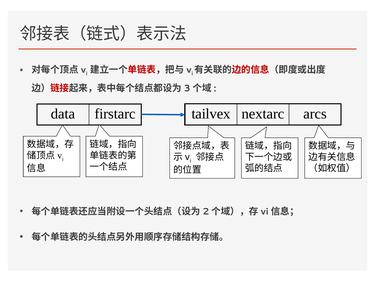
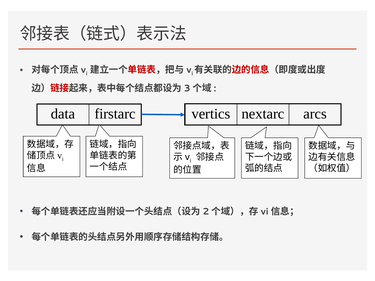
tailvex: tailvex -> vertics
